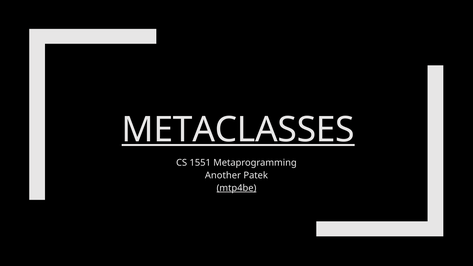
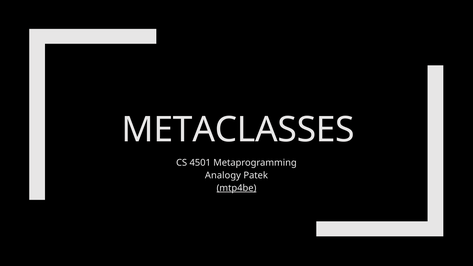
METACLASSES underline: present -> none
1551: 1551 -> 4501
Another: Another -> Analogy
